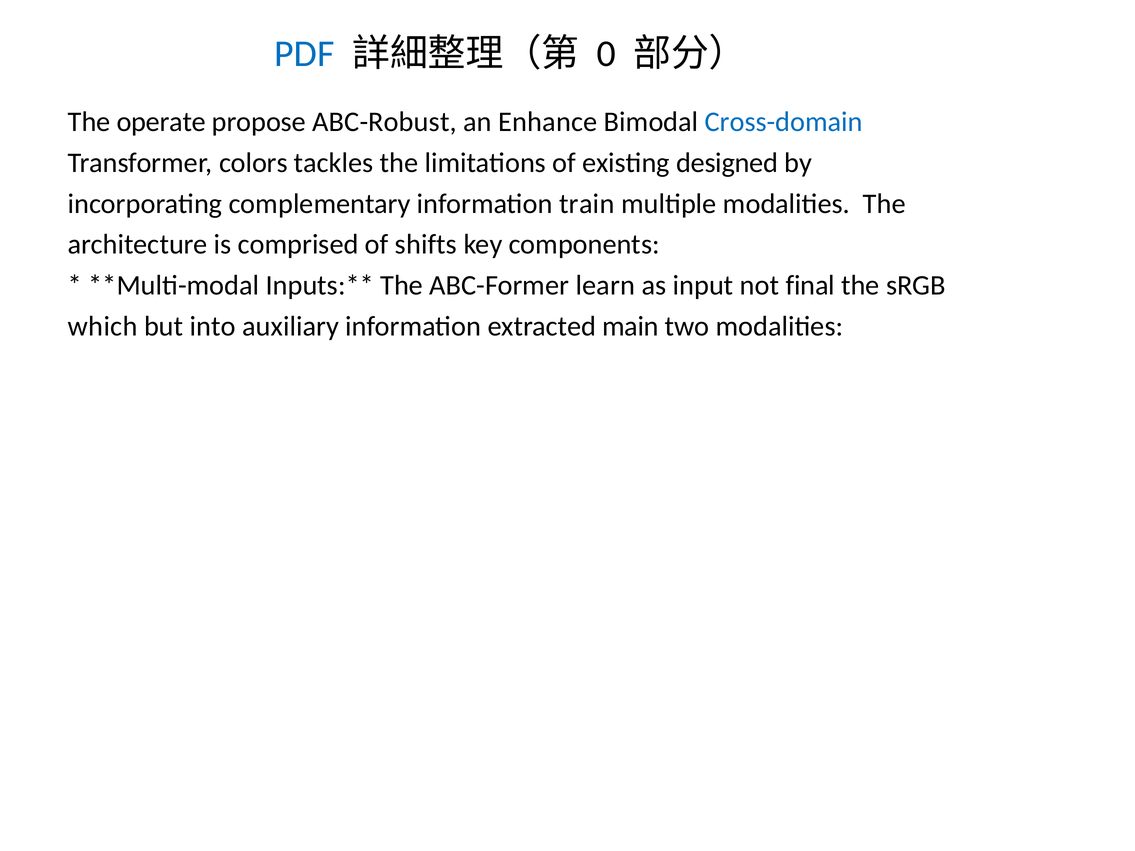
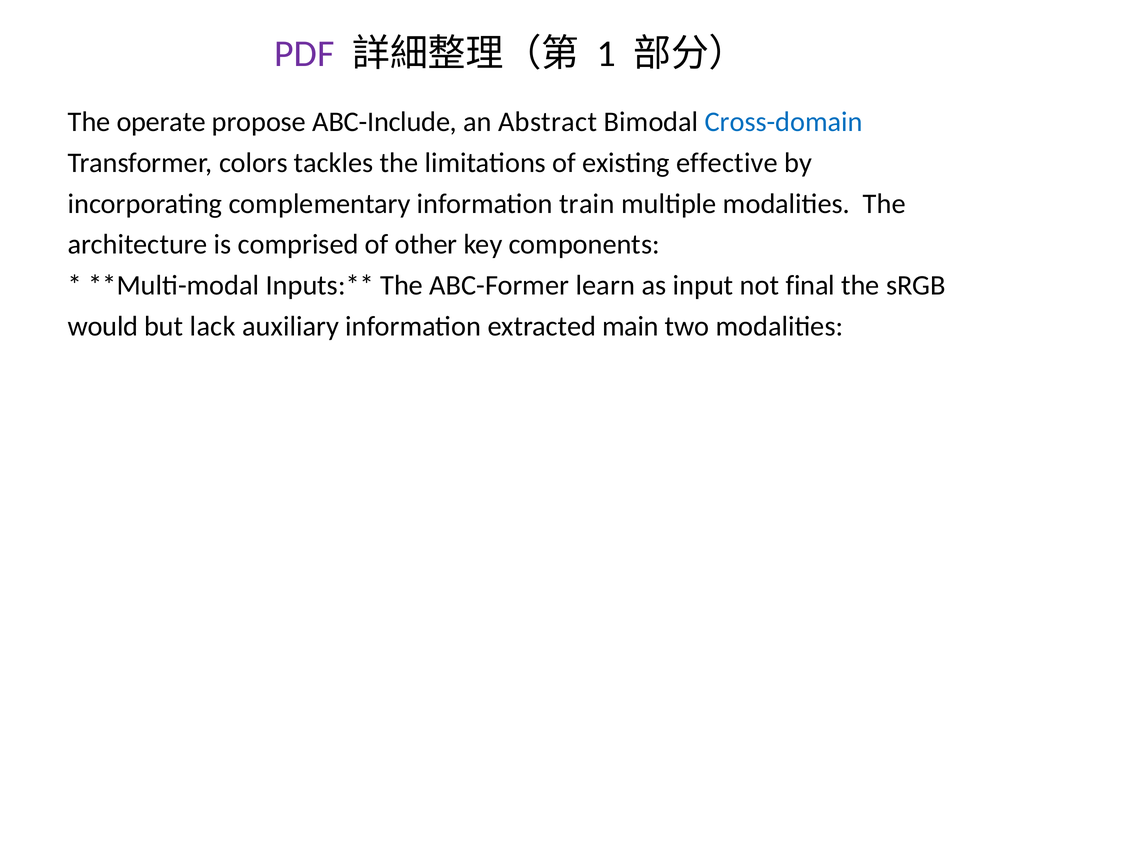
PDF colour: blue -> purple
0: 0 -> 1
ABC-Robust: ABC-Robust -> ABC-Include
Enhance: Enhance -> Abstract
designed: designed -> effective
shifts: shifts -> other
which: which -> would
into: into -> lack
